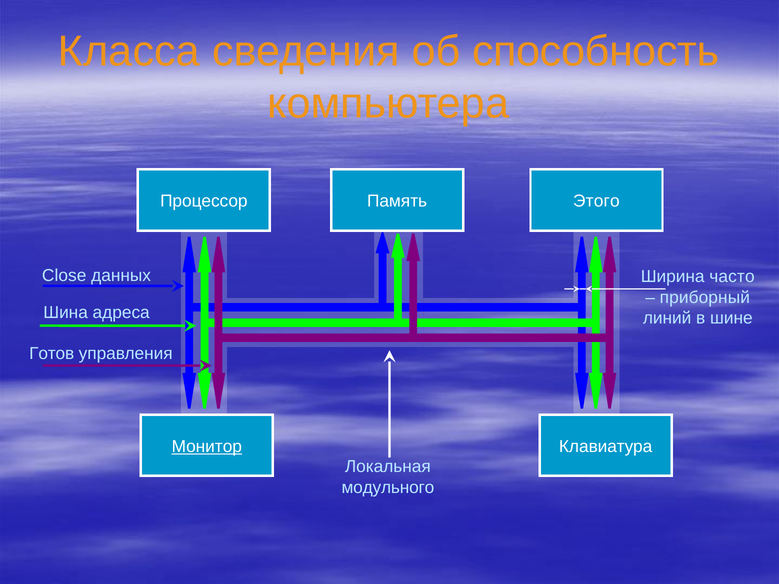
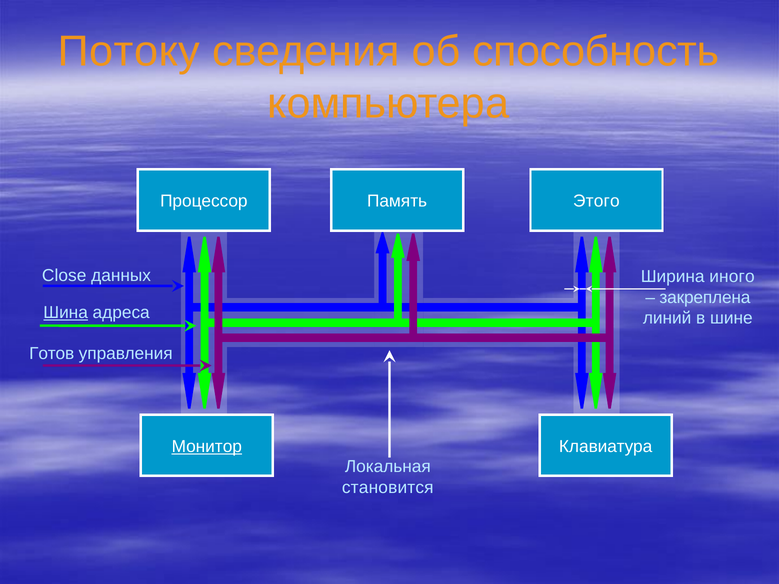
Класса: Класса -> Потоку
часто: часто -> иного
приборный: приборный -> закреплена
Шина underline: none -> present
модульного: модульного -> становится
